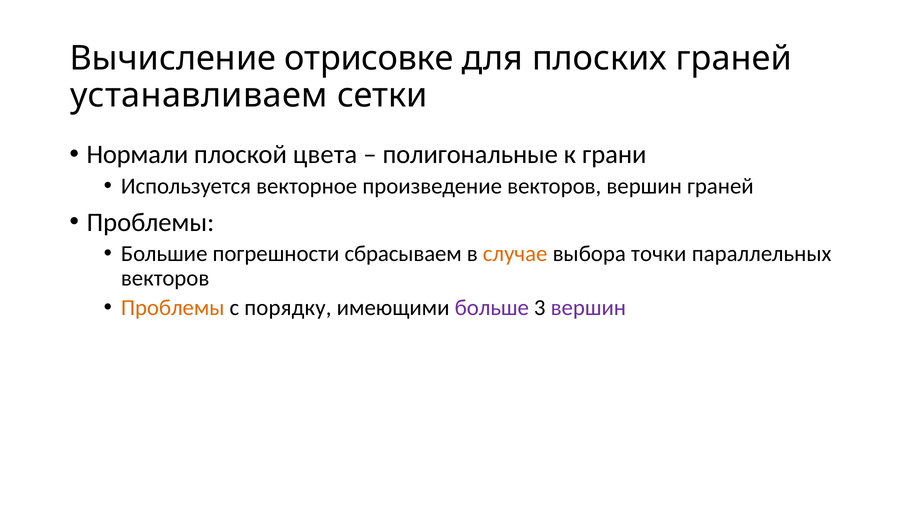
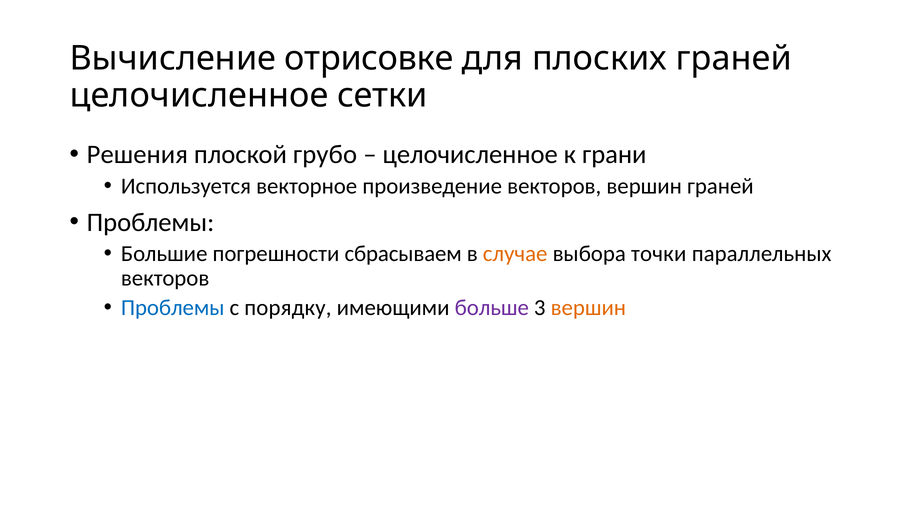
устанавливаем at (199, 95): устанавливаем -> целочисленное
Нормали: Нормали -> Решения
цвета: цвета -> грубо
полигональные at (470, 154): полигональные -> целочисленное
Проблемы at (173, 308) colour: orange -> blue
вершин at (588, 308) colour: purple -> orange
